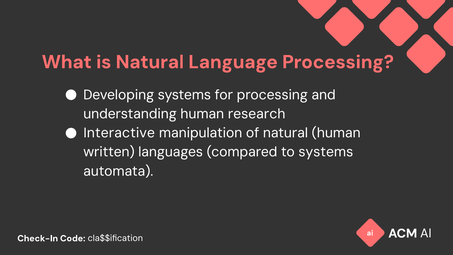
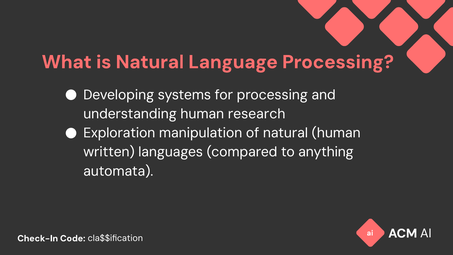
Interactive: Interactive -> Exploration
to systems: systems -> anything
